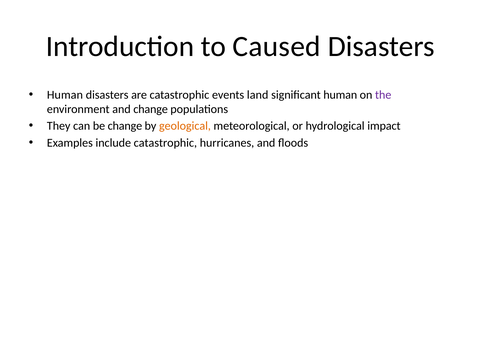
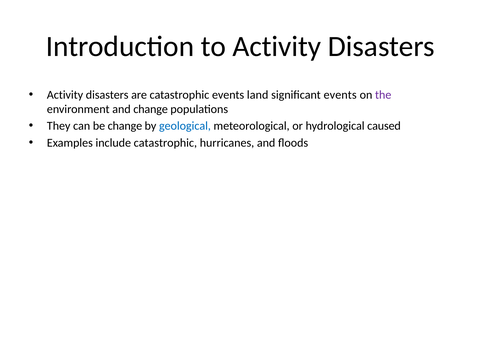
to Caused: Caused -> Activity
Human at (65, 95): Human -> Activity
significant human: human -> events
geological colour: orange -> blue
impact: impact -> caused
